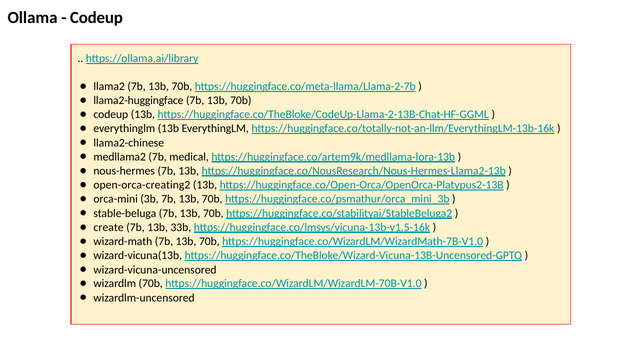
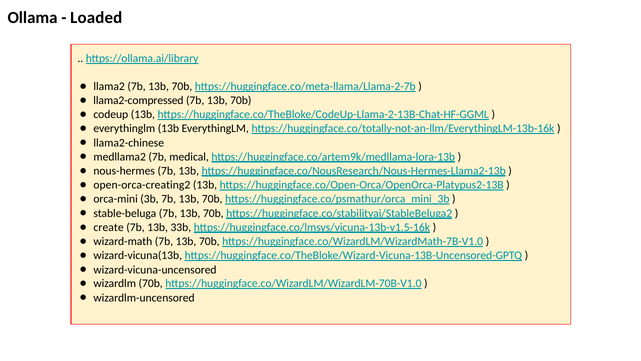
Codeup at (96, 18): Codeup -> Loaded
llama2-huggingface: llama2-huggingface -> llama2-compressed
